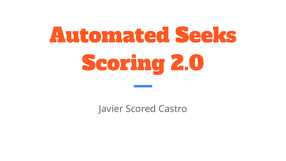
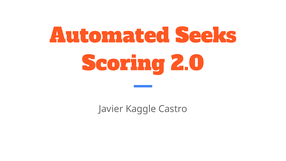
Scored: Scored -> Kaggle
